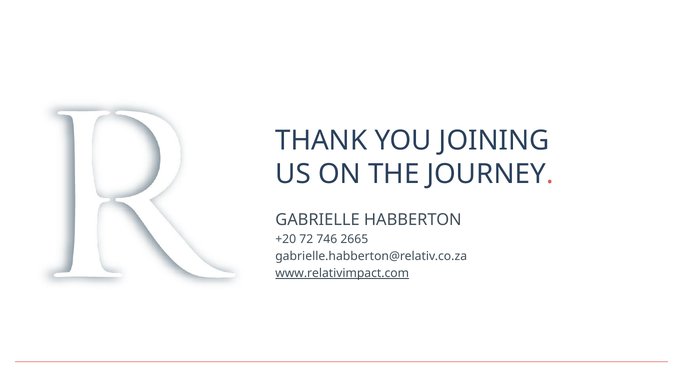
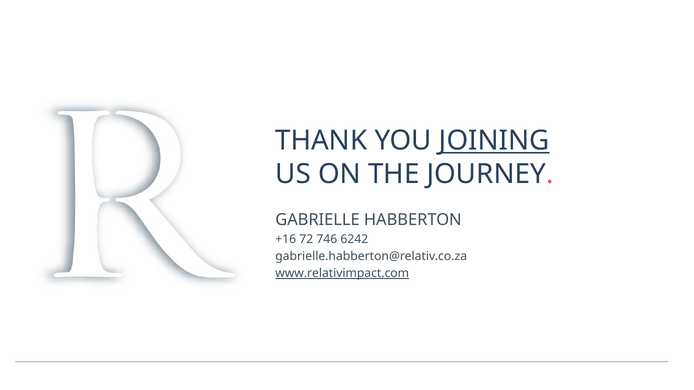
JOINING underline: none -> present
+20: +20 -> +16
2665: 2665 -> 6242
